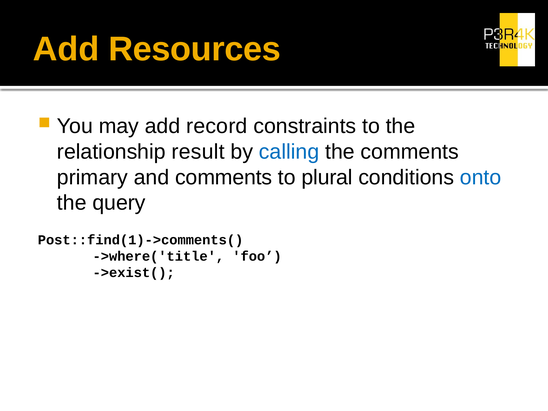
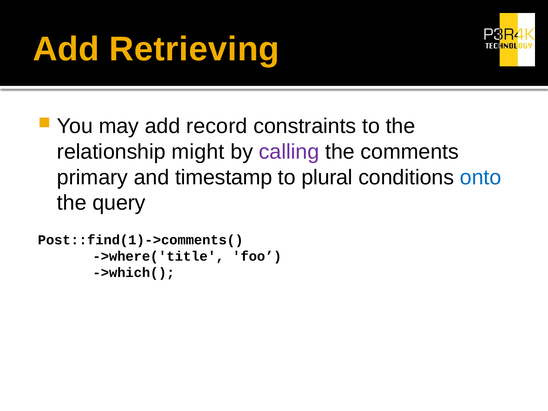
Resources: Resources -> Retrieving
result: result -> might
calling colour: blue -> purple
and comments: comments -> timestamp
->exist(: ->exist( -> ->which(
